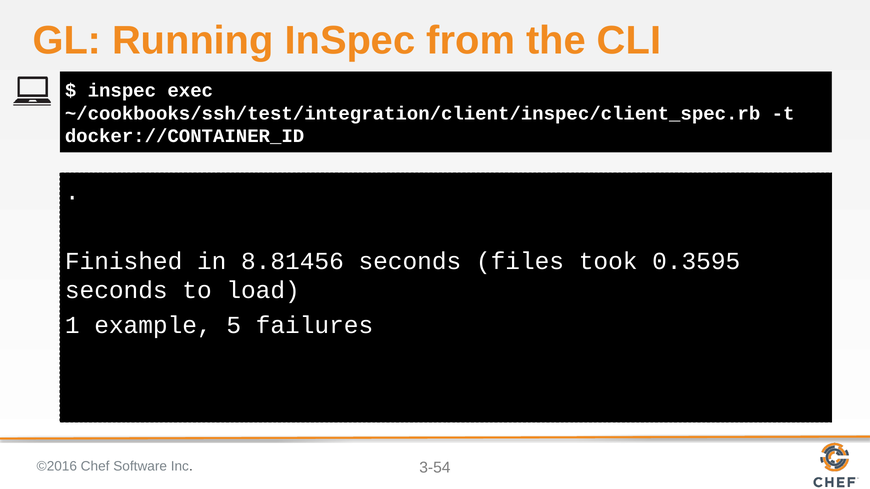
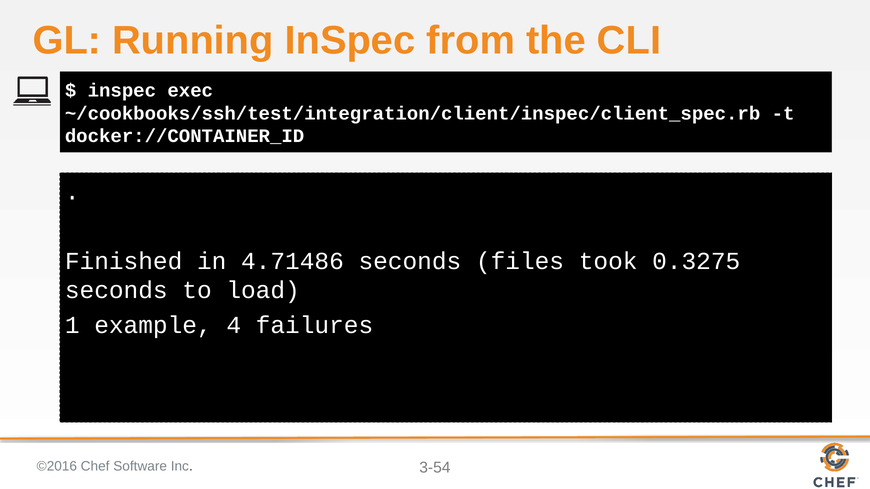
8.81456: 8.81456 -> 4.71486
0.3595: 0.3595 -> 0.3275
5: 5 -> 4
